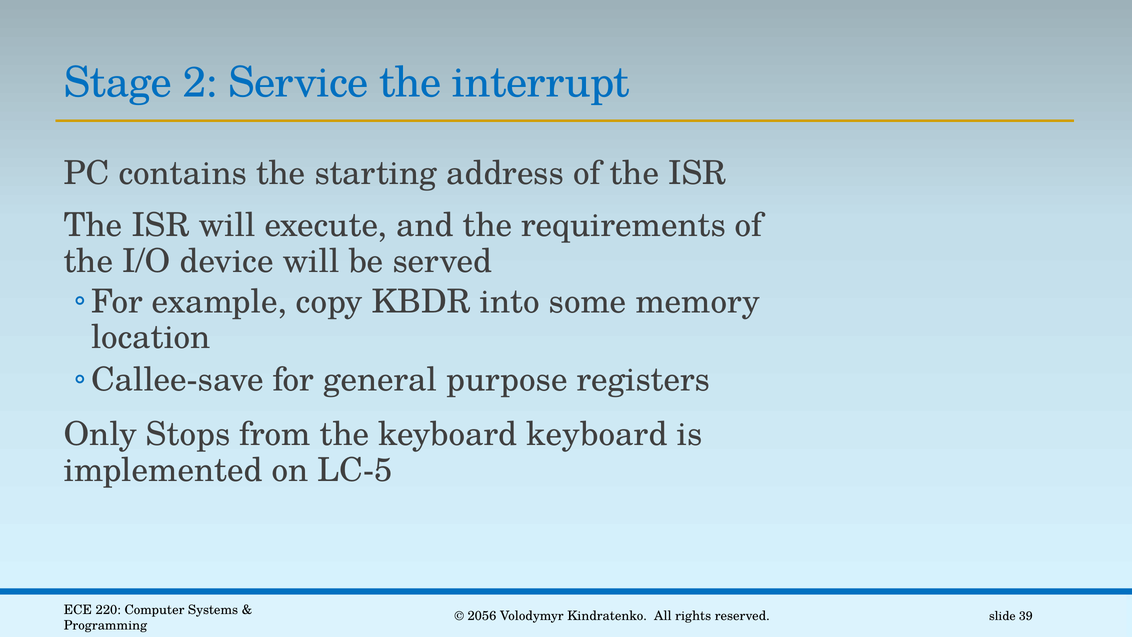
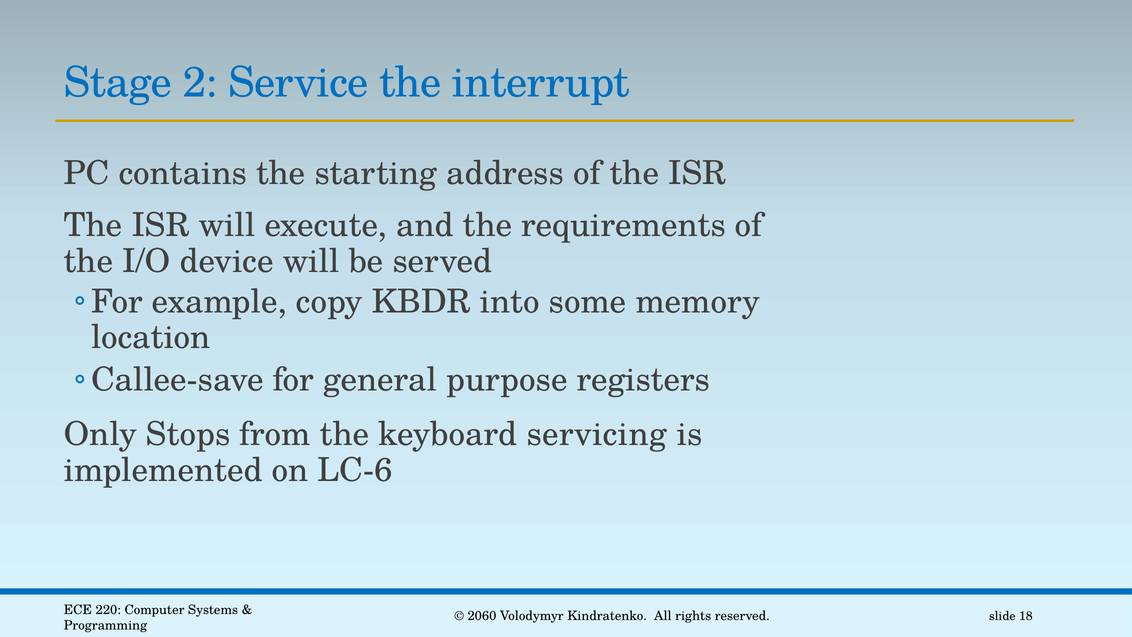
keyboard keyboard: keyboard -> servicing
LC-5: LC-5 -> LC-6
2056: 2056 -> 2060
39: 39 -> 18
